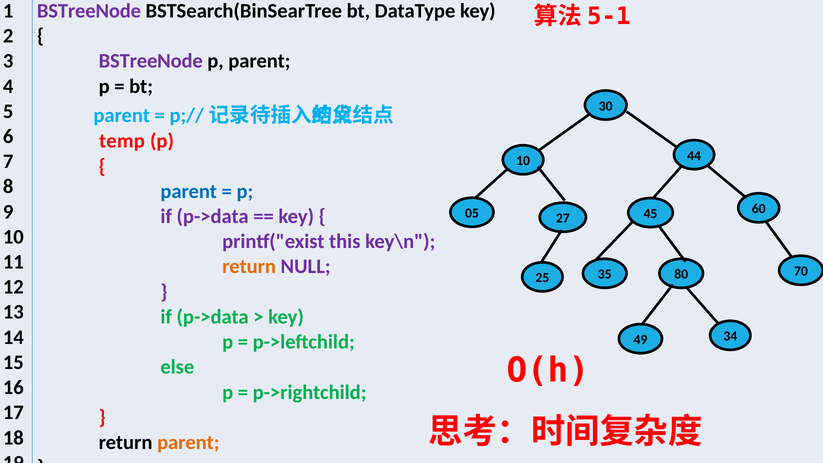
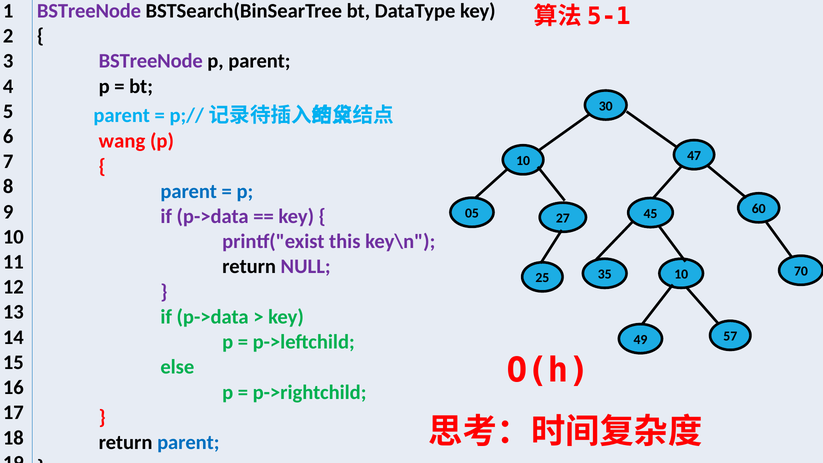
temp: temp -> wang
44: 44 -> 47
return at (249, 267) colour: orange -> black
25 80: 80 -> 10
34: 34 -> 57
parent at (188, 442) colour: orange -> blue
